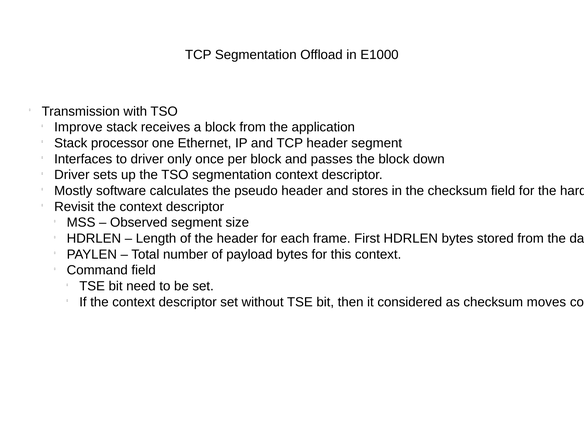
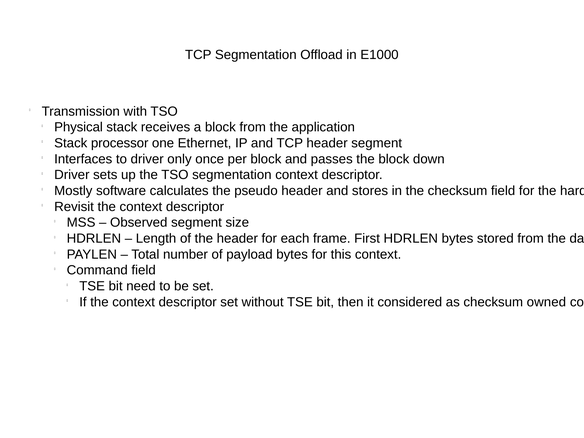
Improve: Improve -> Physical
moves: moves -> owned
